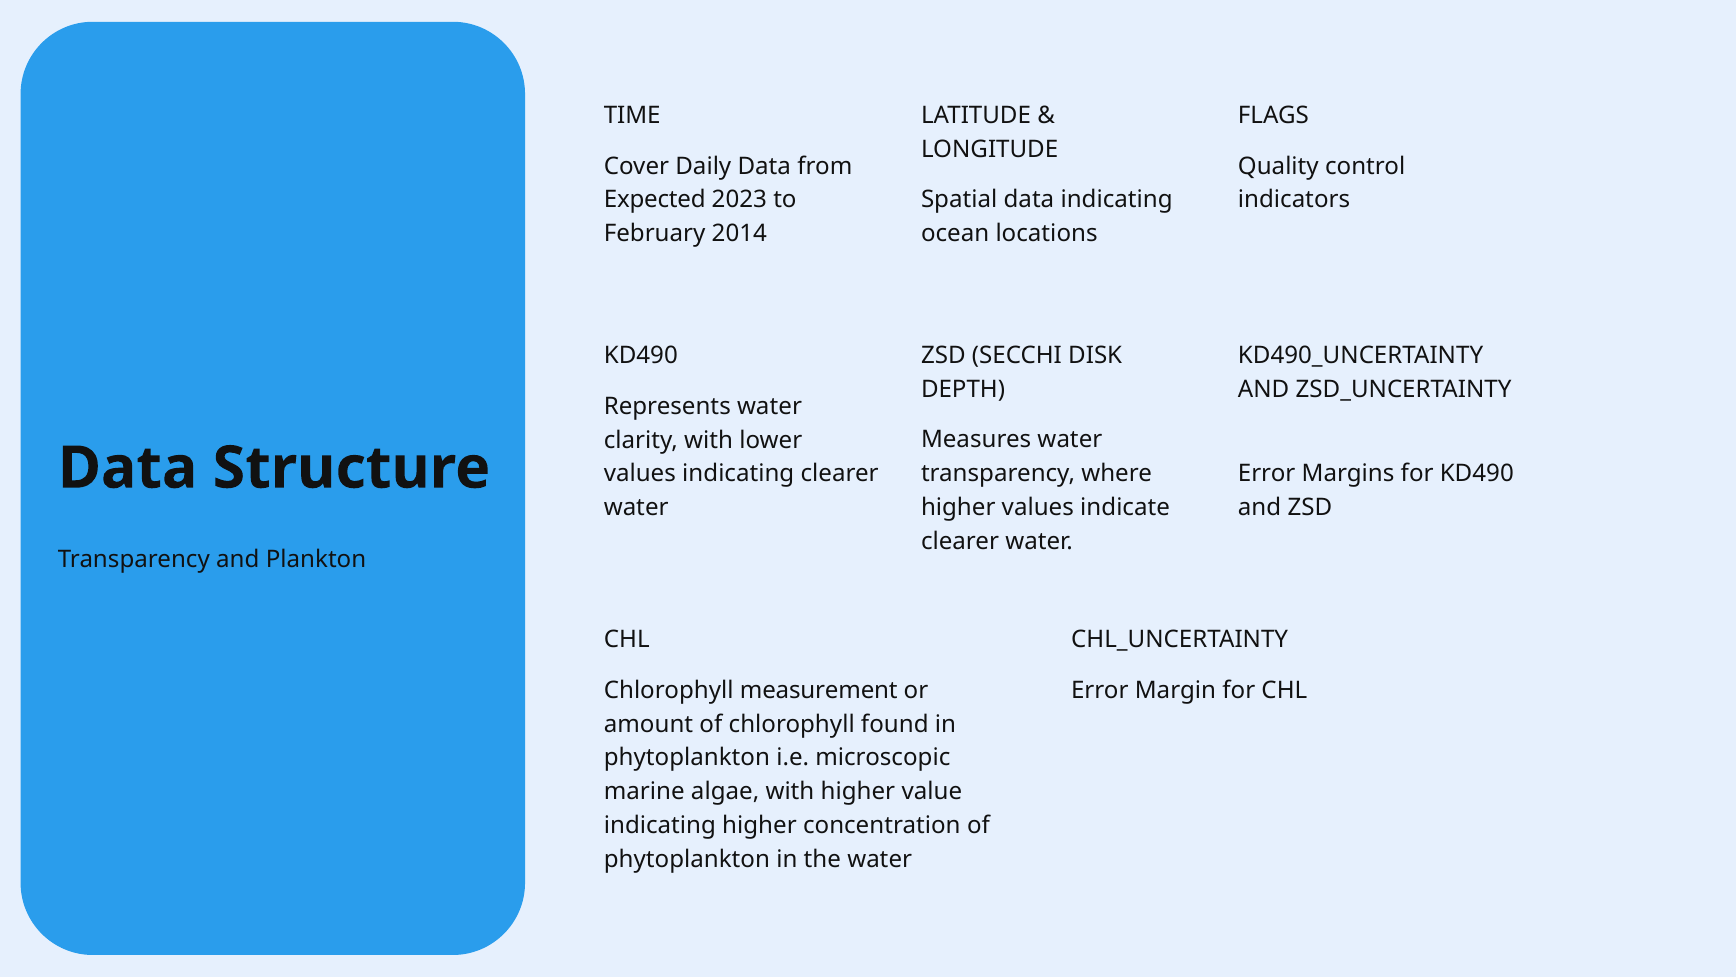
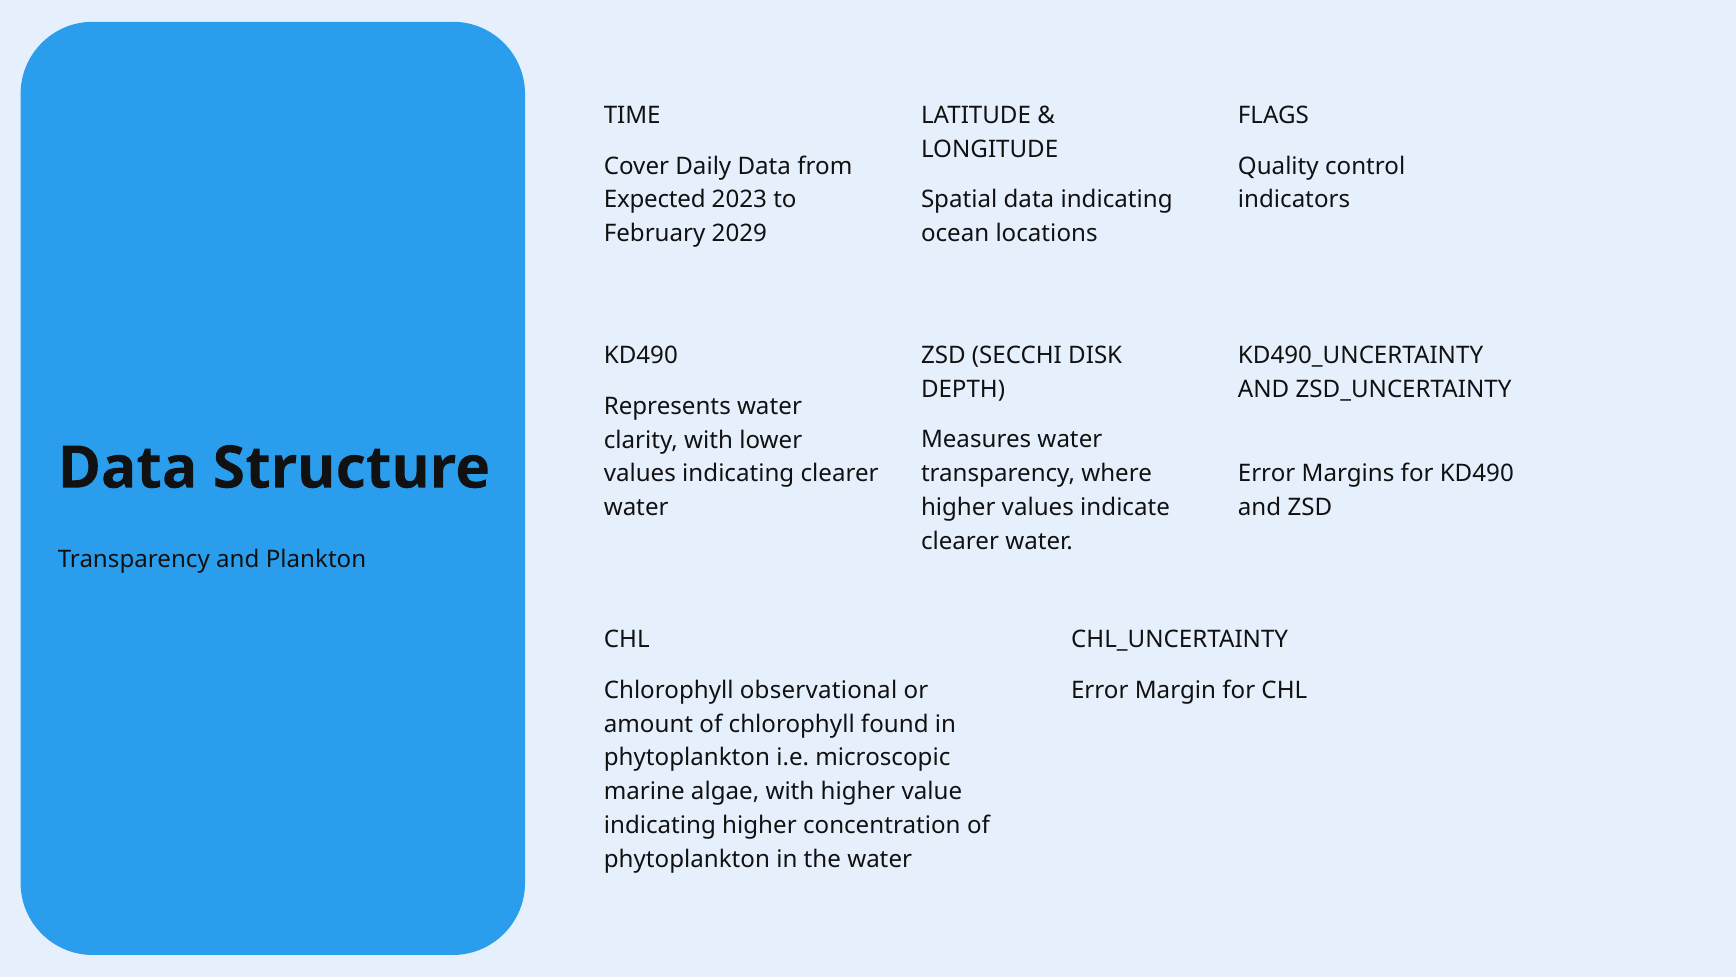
2014: 2014 -> 2029
measurement: measurement -> observational
